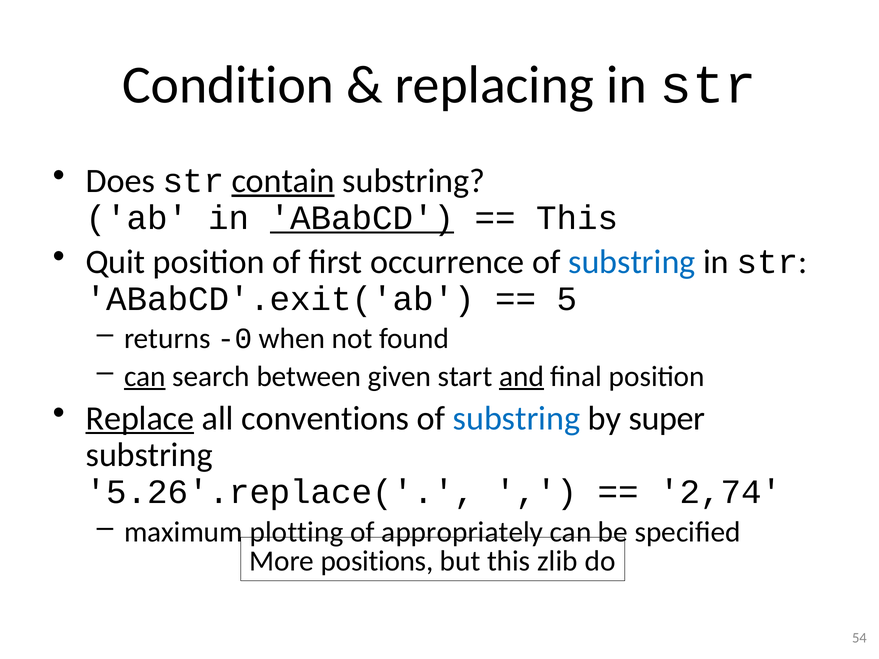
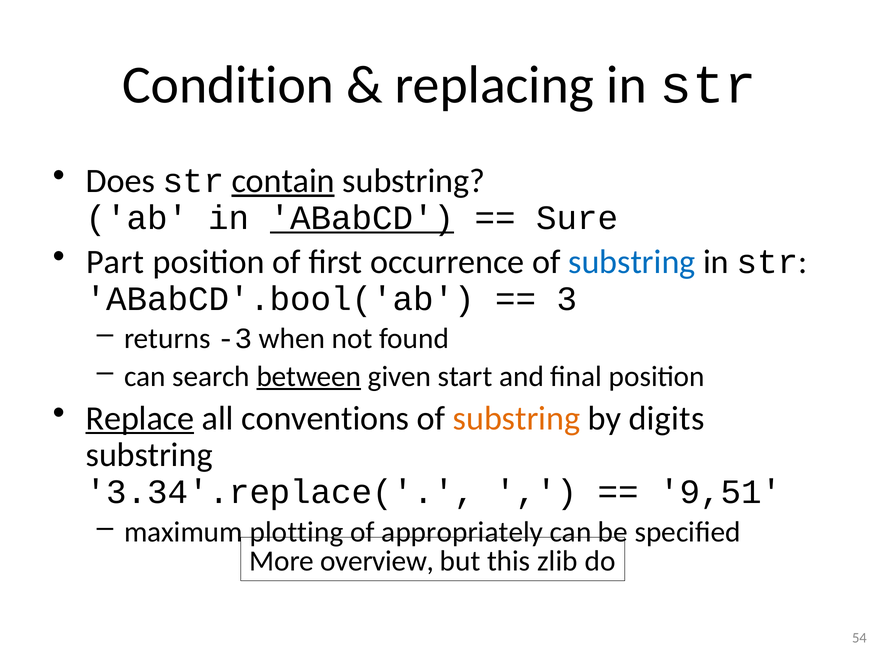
This at (577, 218): This -> Sure
Quit: Quit -> Part
ABabCD'.exit('ab: ABabCD'.exit('ab -> ABabCD'.bool('ab
5: 5 -> 3
-0: -0 -> -3
can at (145, 377) underline: present -> none
between underline: none -> present
and underline: present -> none
substring at (517, 418) colour: blue -> orange
super: super -> digits
5.26'.replace(: 5.26'.replace( -> 3.34'.replace(
2,74: 2,74 -> 9,51
positions: positions -> overview
